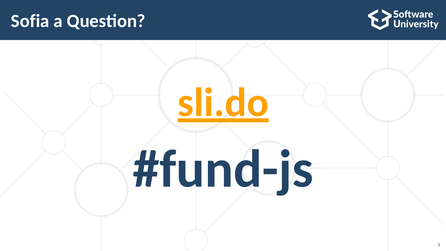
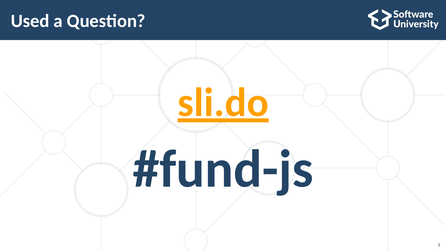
Sofia: Sofia -> Used
